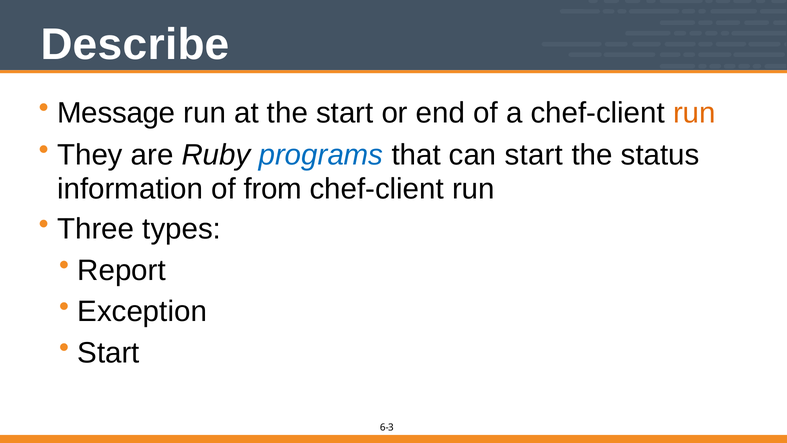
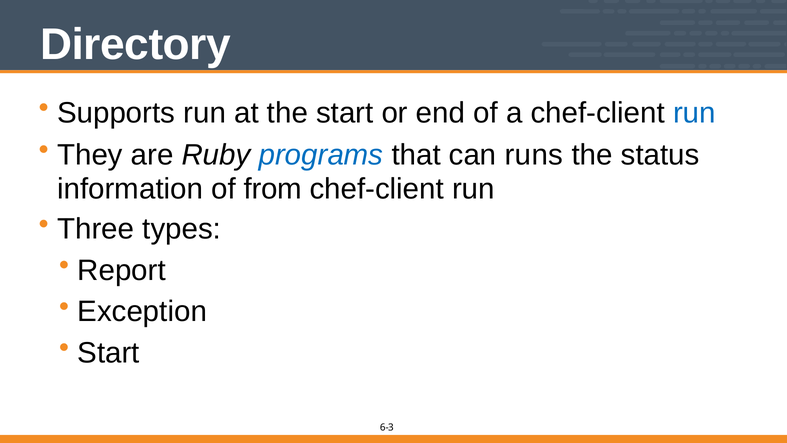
Describe: Describe -> Directory
Message: Message -> Supports
run at (694, 113) colour: orange -> blue
can start: start -> runs
